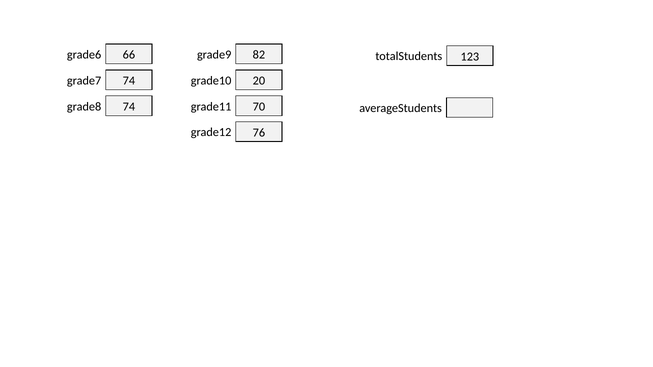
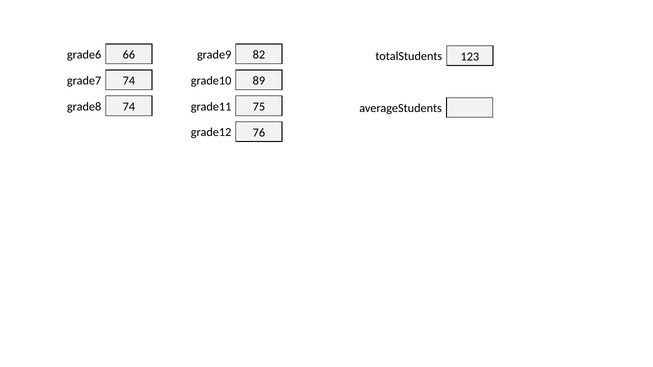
20: 20 -> 89
70: 70 -> 75
